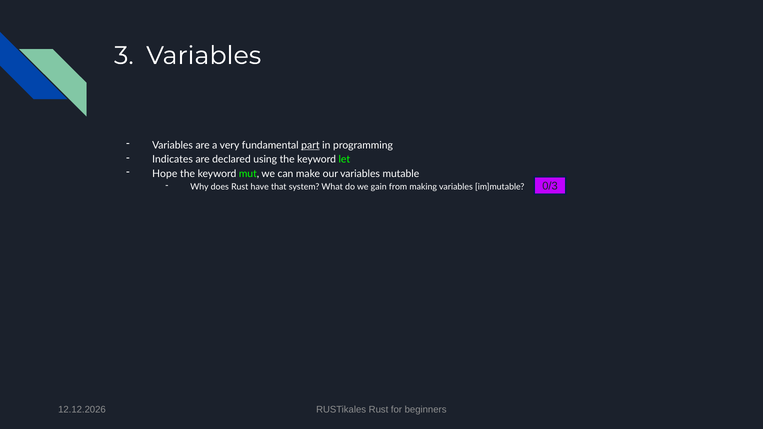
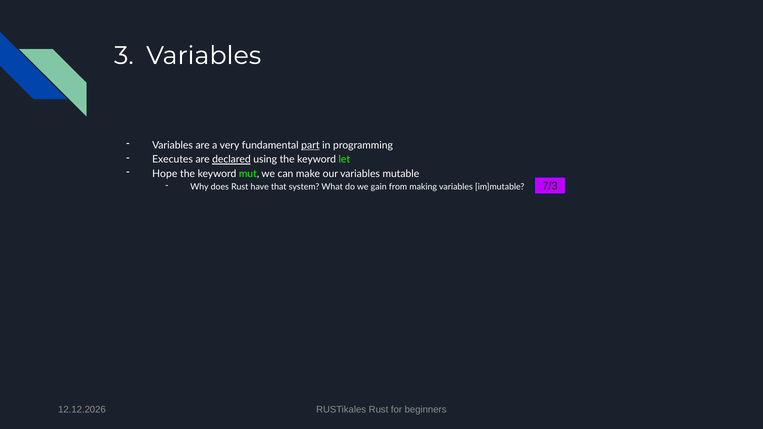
Indicates: Indicates -> Executes
declared underline: none -> present
0/3: 0/3 -> 7/3
